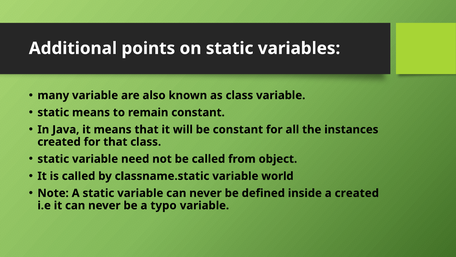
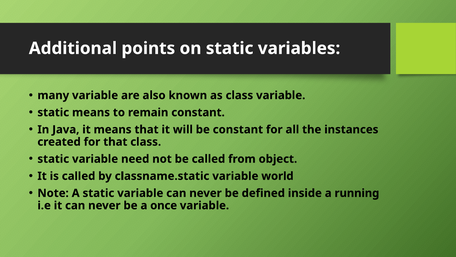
a created: created -> running
typo: typo -> once
